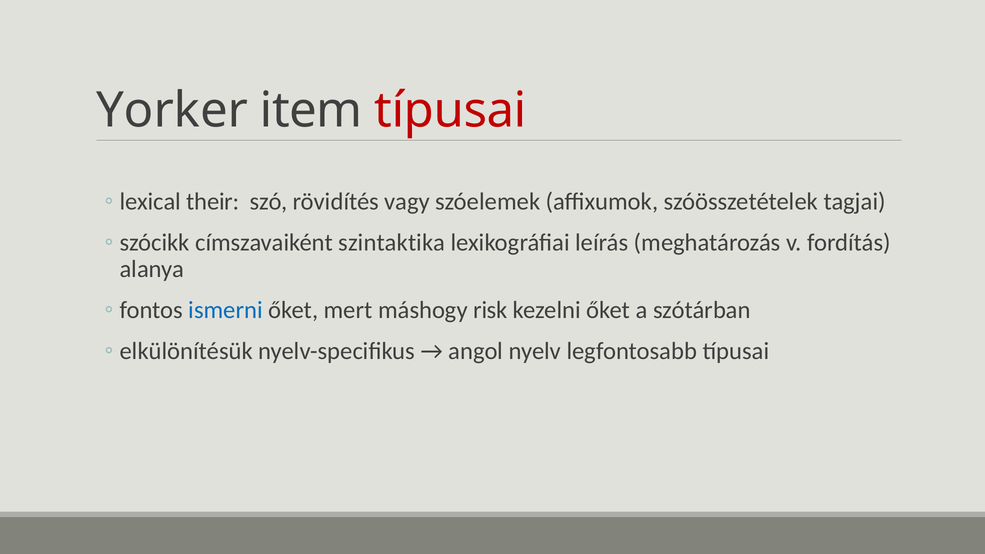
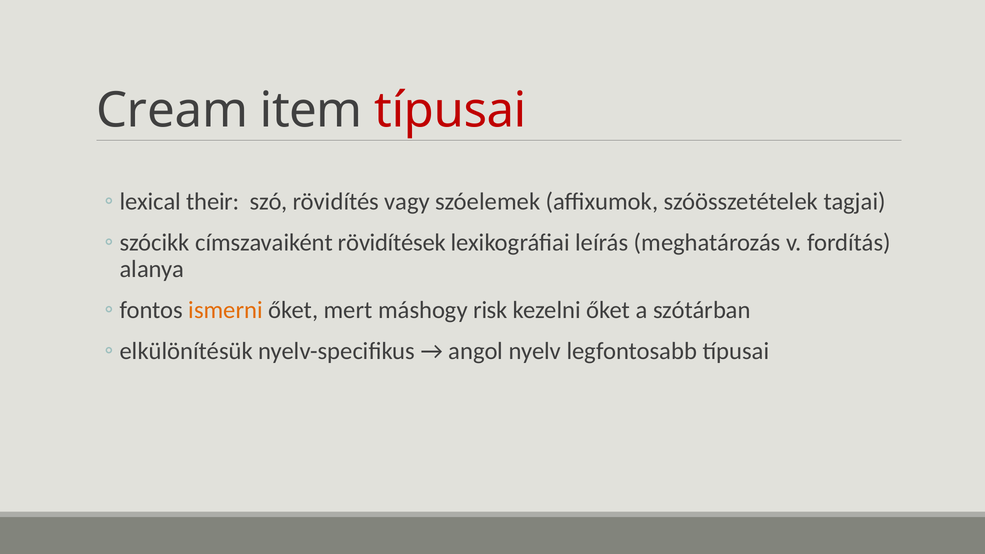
Yorker: Yorker -> Cream
szintaktika: szintaktika -> rövidítések
ismerni colour: blue -> orange
